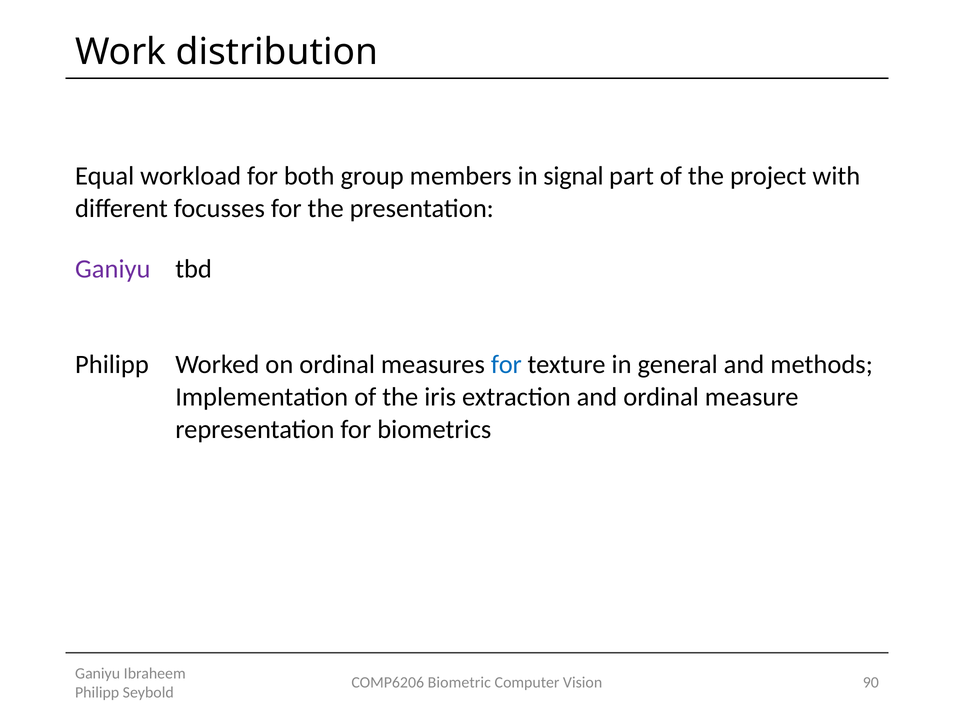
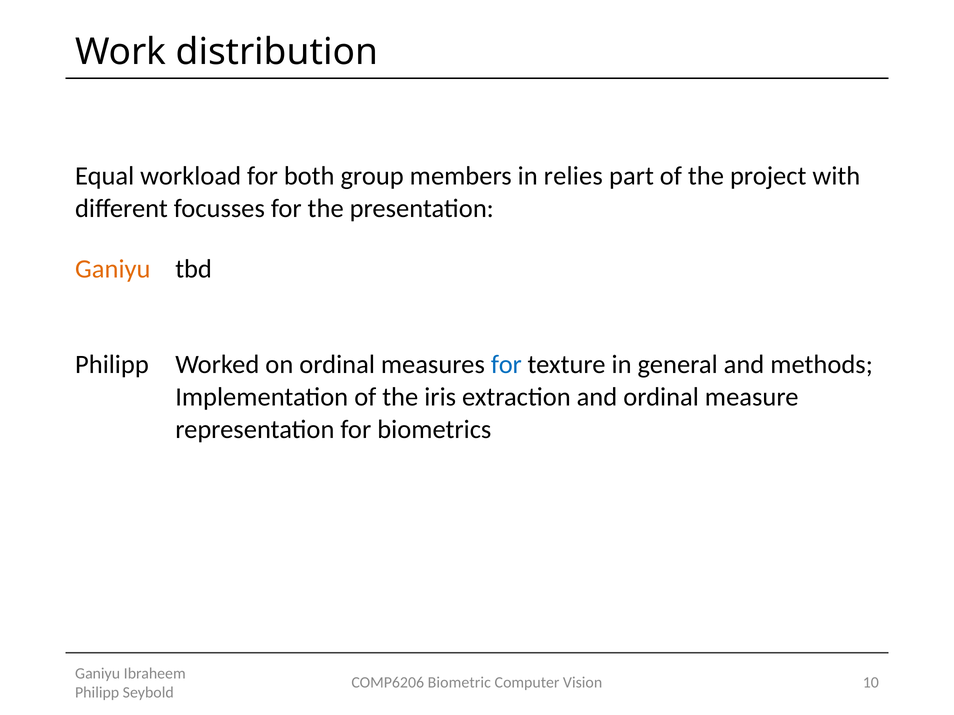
signal: signal -> relies
Ganiyu at (113, 269) colour: purple -> orange
90: 90 -> 10
